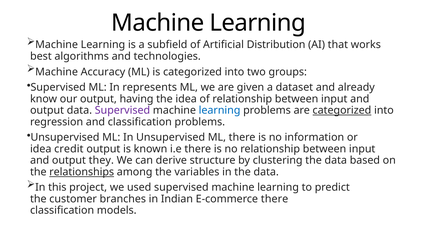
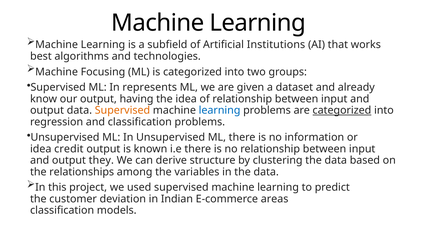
Distribution: Distribution -> Institutions
Accuracy: Accuracy -> Focusing
Supervised at (122, 110) colour: purple -> orange
relationships underline: present -> none
branches: branches -> deviation
E-commerce there: there -> areas
